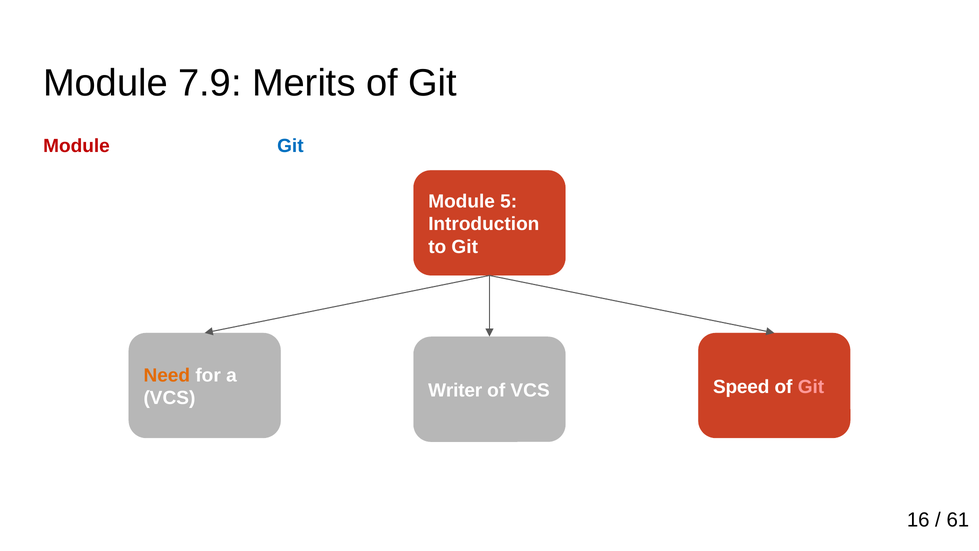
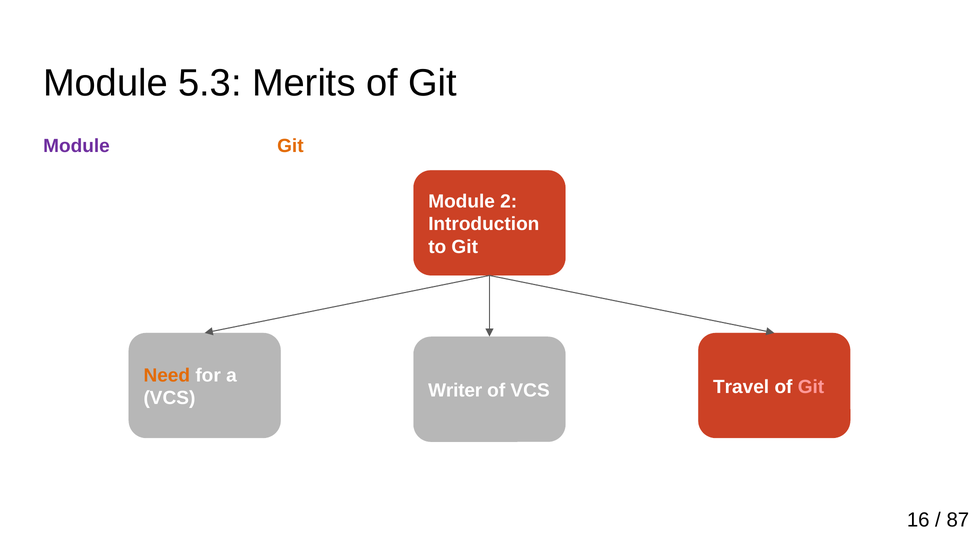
7.9: 7.9 -> 5.3
Module at (76, 146) colour: red -> purple
Git at (290, 146) colour: blue -> orange
5: 5 -> 2
Speed: Speed -> Travel
61: 61 -> 87
